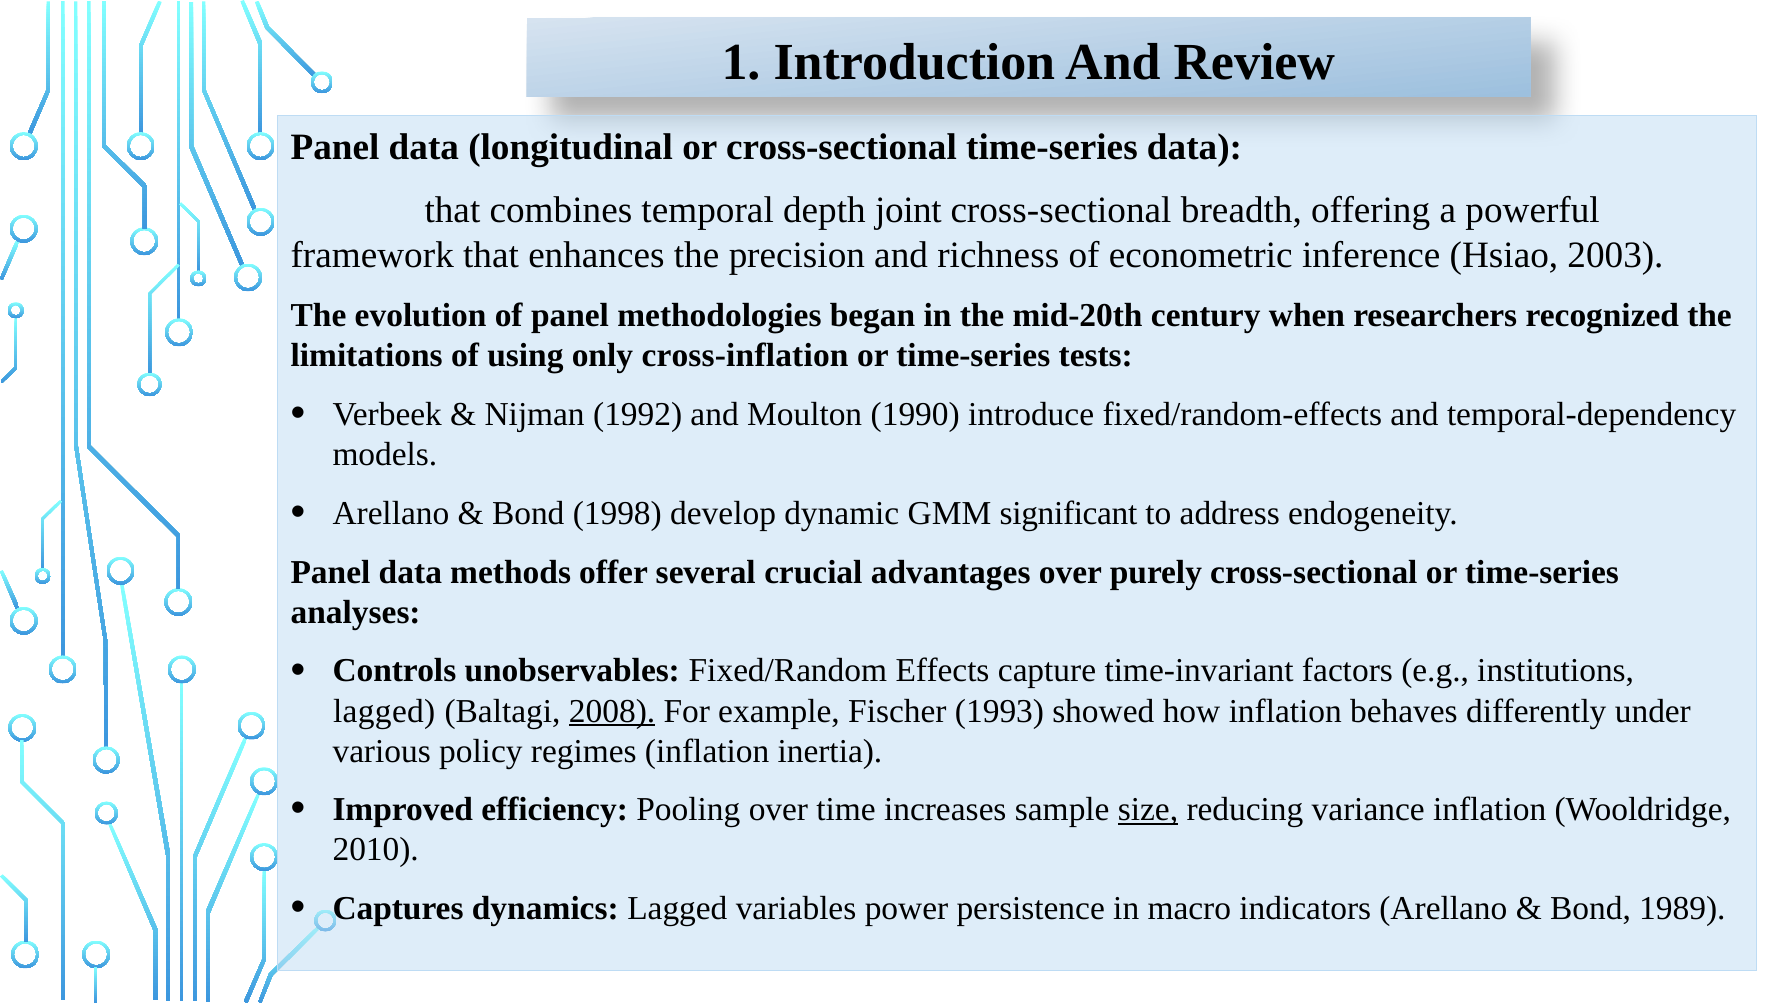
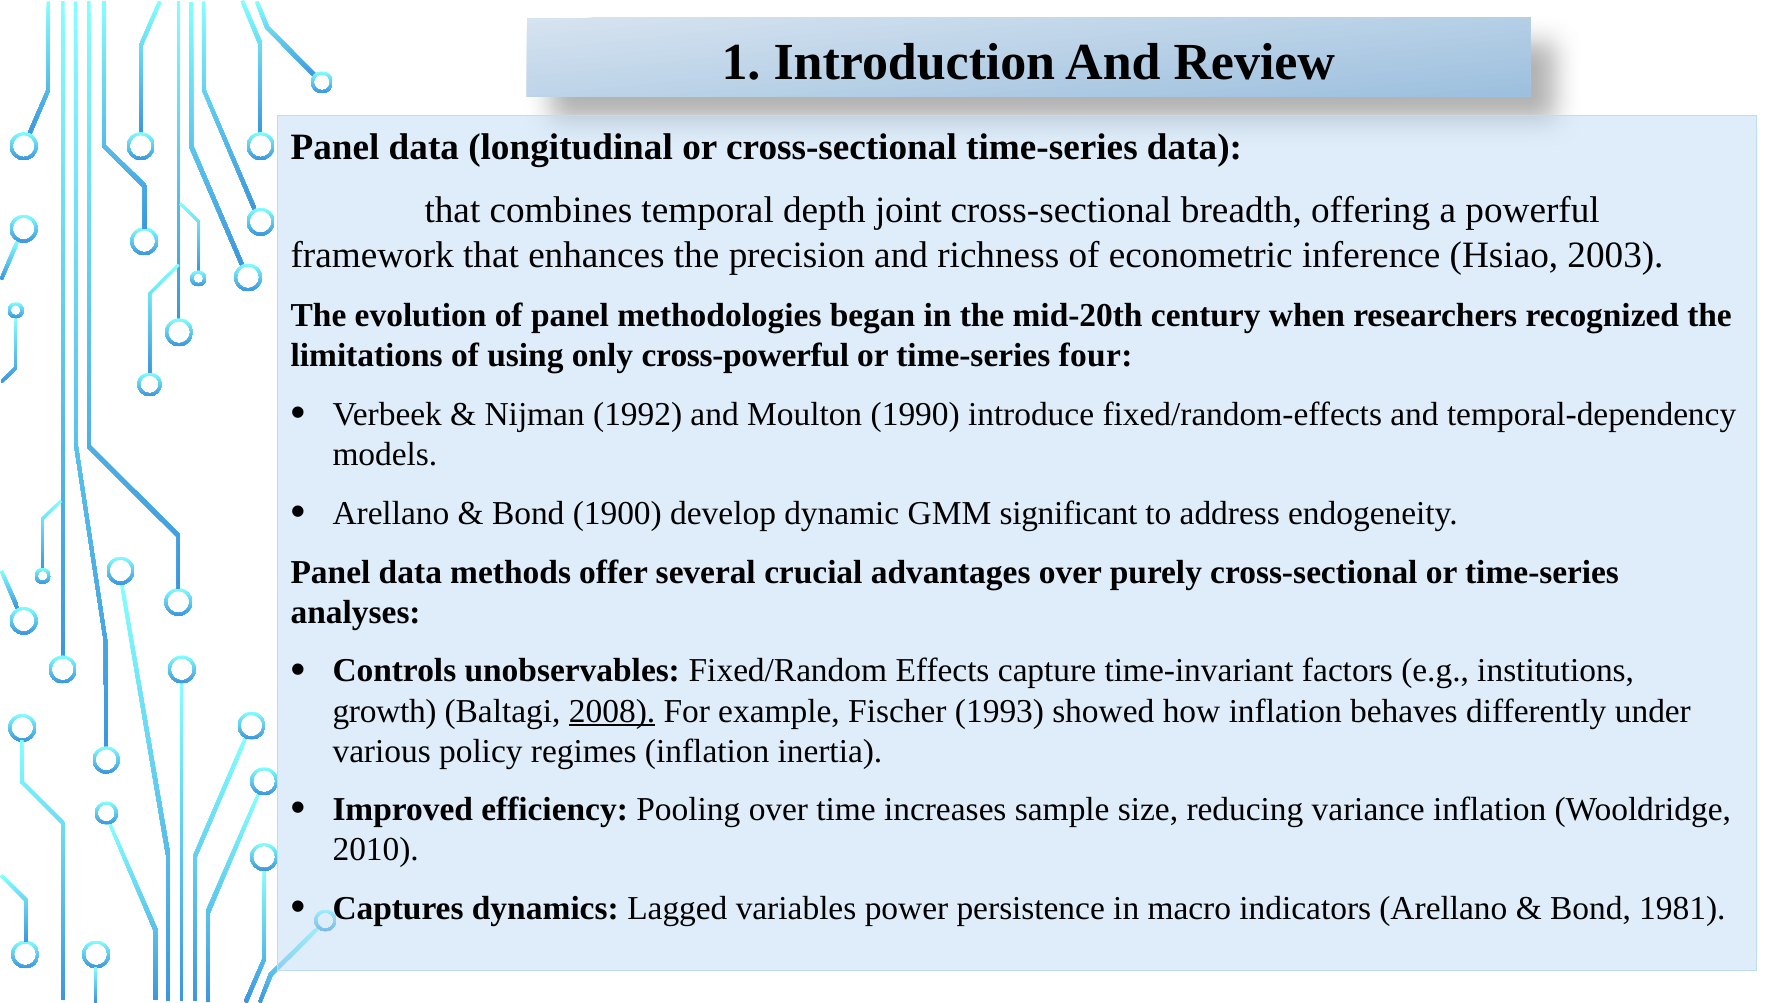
cross-inflation: cross-inflation -> cross-powerful
tests: tests -> four
1998: 1998 -> 1900
lagged at (384, 711): lagged -> growth
size underline: present -> none
1989: 1989 -> 1981
